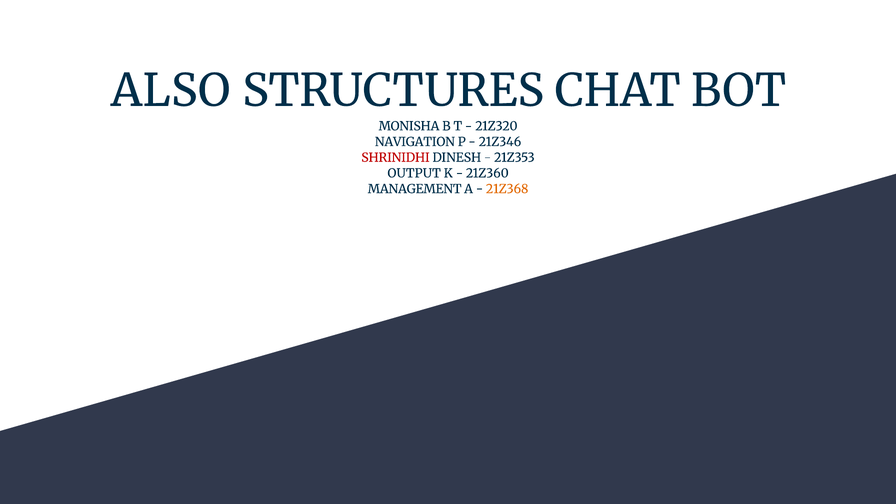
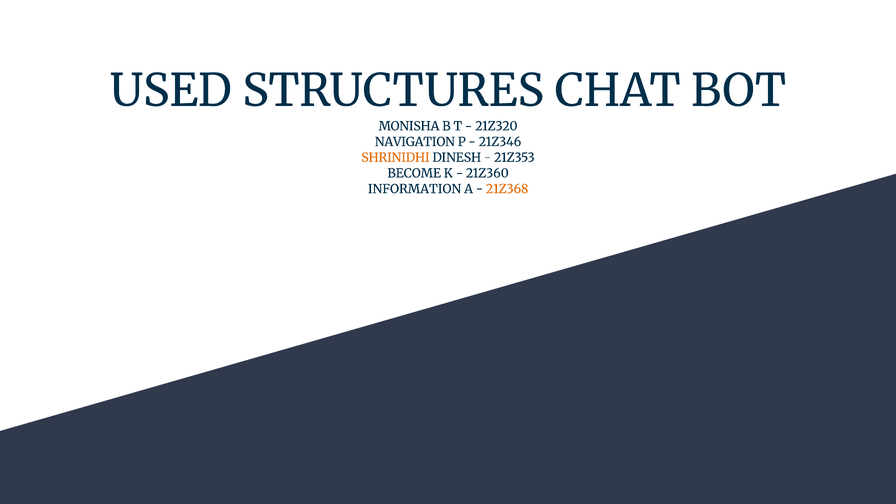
ALSO: ALSO -> USED
SHRINIDHI colour: red -> orange
OUTPUT: OUTPUT -> BECOME
MANAGEMENT: MANAGEMENT -> INFORMATION
